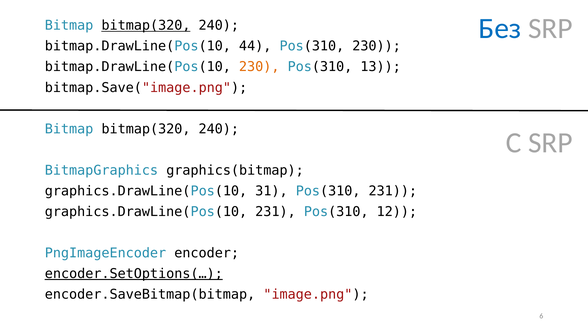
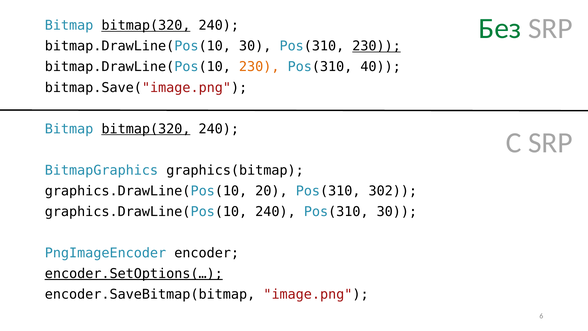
Без colour: blue -> green
bitmap.DrawLine(Pos(10 44: 44 -> 30
230 at (377, 46) underline: none -> present
13: 13 -> 40
bitmap(320 at (146, 129) underline: none -> present
31: 31 -> 20
Pos(310 231: 231 -> 302
graphics.DrawLine(Pos(10 231: 231 -> 240
Pos(310 12: 12 -> 30
